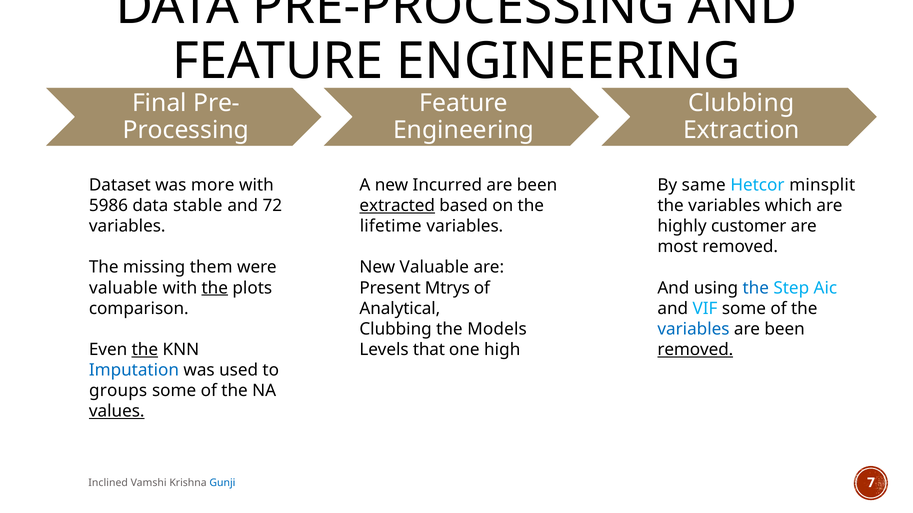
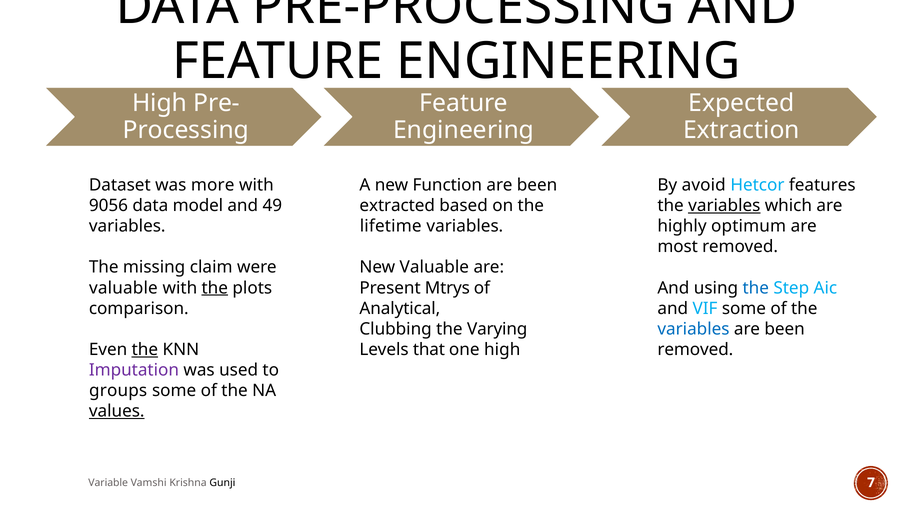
Final at (159, 103): Final -> High
Clubbing at (741, 103): Clubbing -> Expected
Incurred: Incurred -> Function
same: same -> avoid
minsplit: minsplit -> features
5986: 5986 -> 9056
stable: stable -> model
72: 72 -> 49
extracted underline: present -> none
variables at (724, 206) underline: none -> present
customer: customer -> optimum
them: them -> claim
Models: Models -> Varying
removed at (695, 350) underline: present -> none
Imputation colour: blue -> purple
Inclined: Inclined -> Variable
Gunji colour: blue -> black
